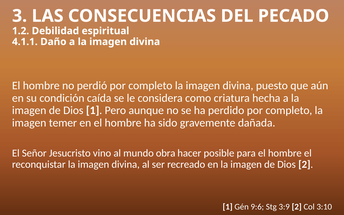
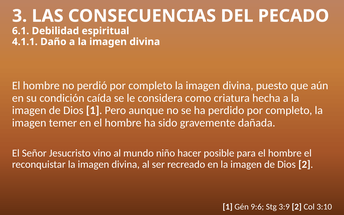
1.2: 1.2 -> 6.1
obra: obra -> niño
